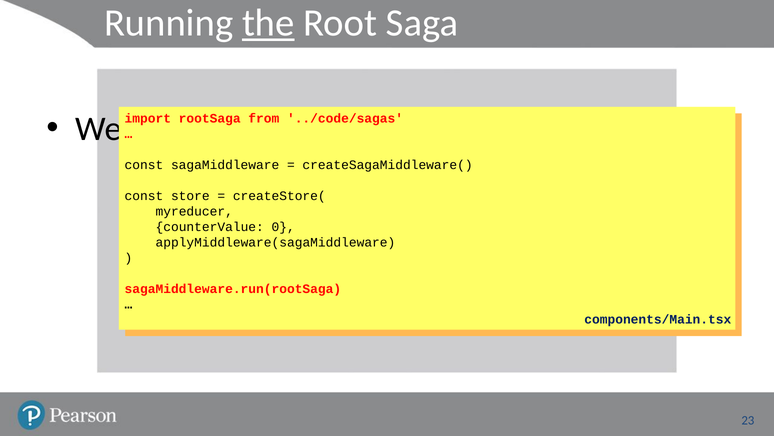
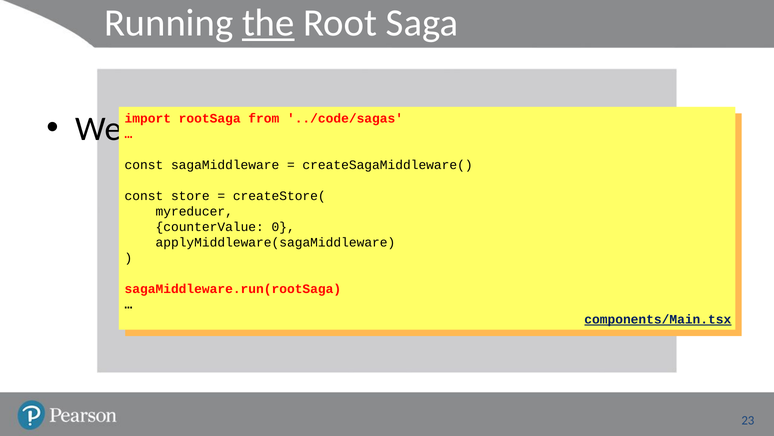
components/Main.tsx underline: none -> present
